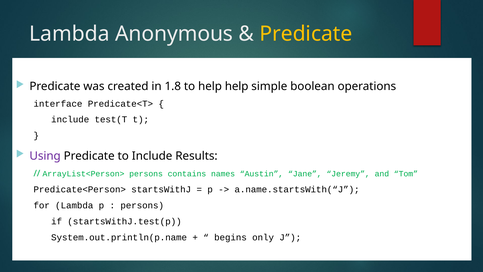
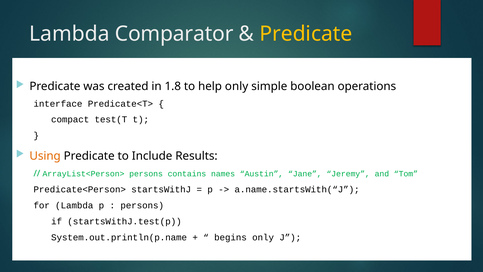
Anonymous: Anonymous -> Comparator
help help: help -> only
include at (70, 119): include -> compact
Using colour: purple -> orange
